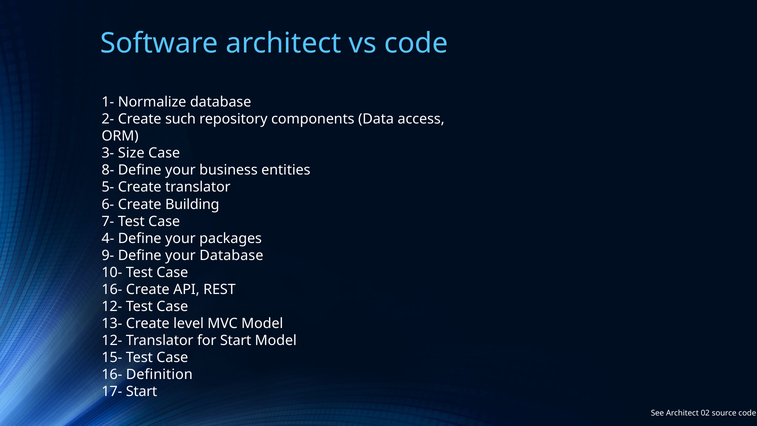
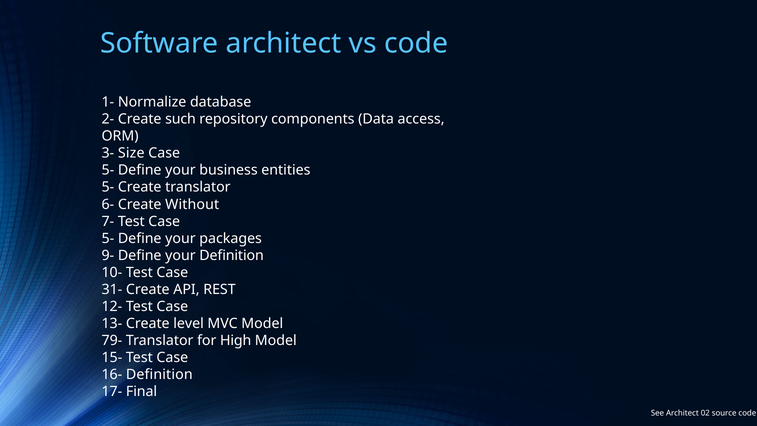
8- at (108, 170): 8- -> 5-
Building: Building -> Without
4- at (108, 238): 4- -> 5-
your Database: Database -> Definition
16- at (112, 289): 16- -> 31-
12- at (112, 341): 12- -> 79-
for Start: Start -> High
17- Start: Start -> Final
